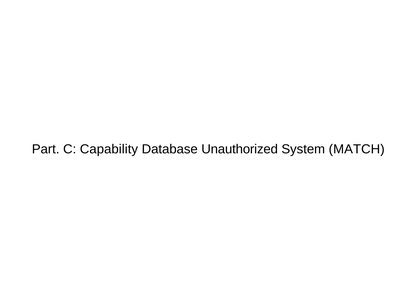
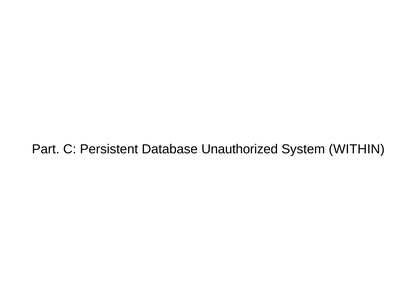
Capability: Capability -> Persistent
MATCH: MATCH -> WITHIN
